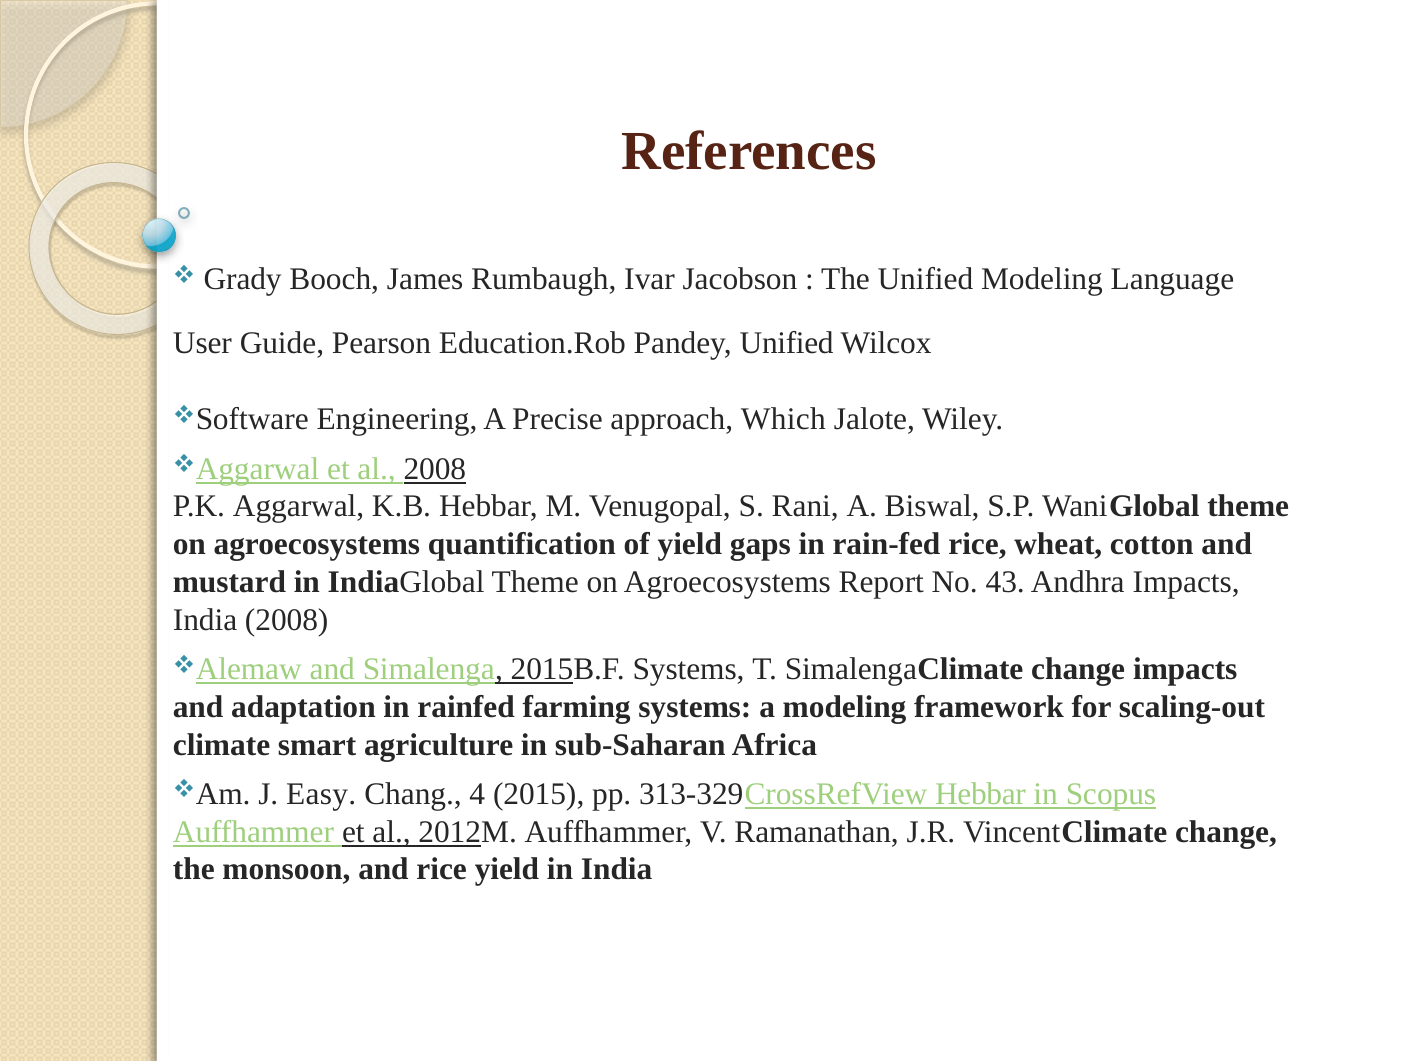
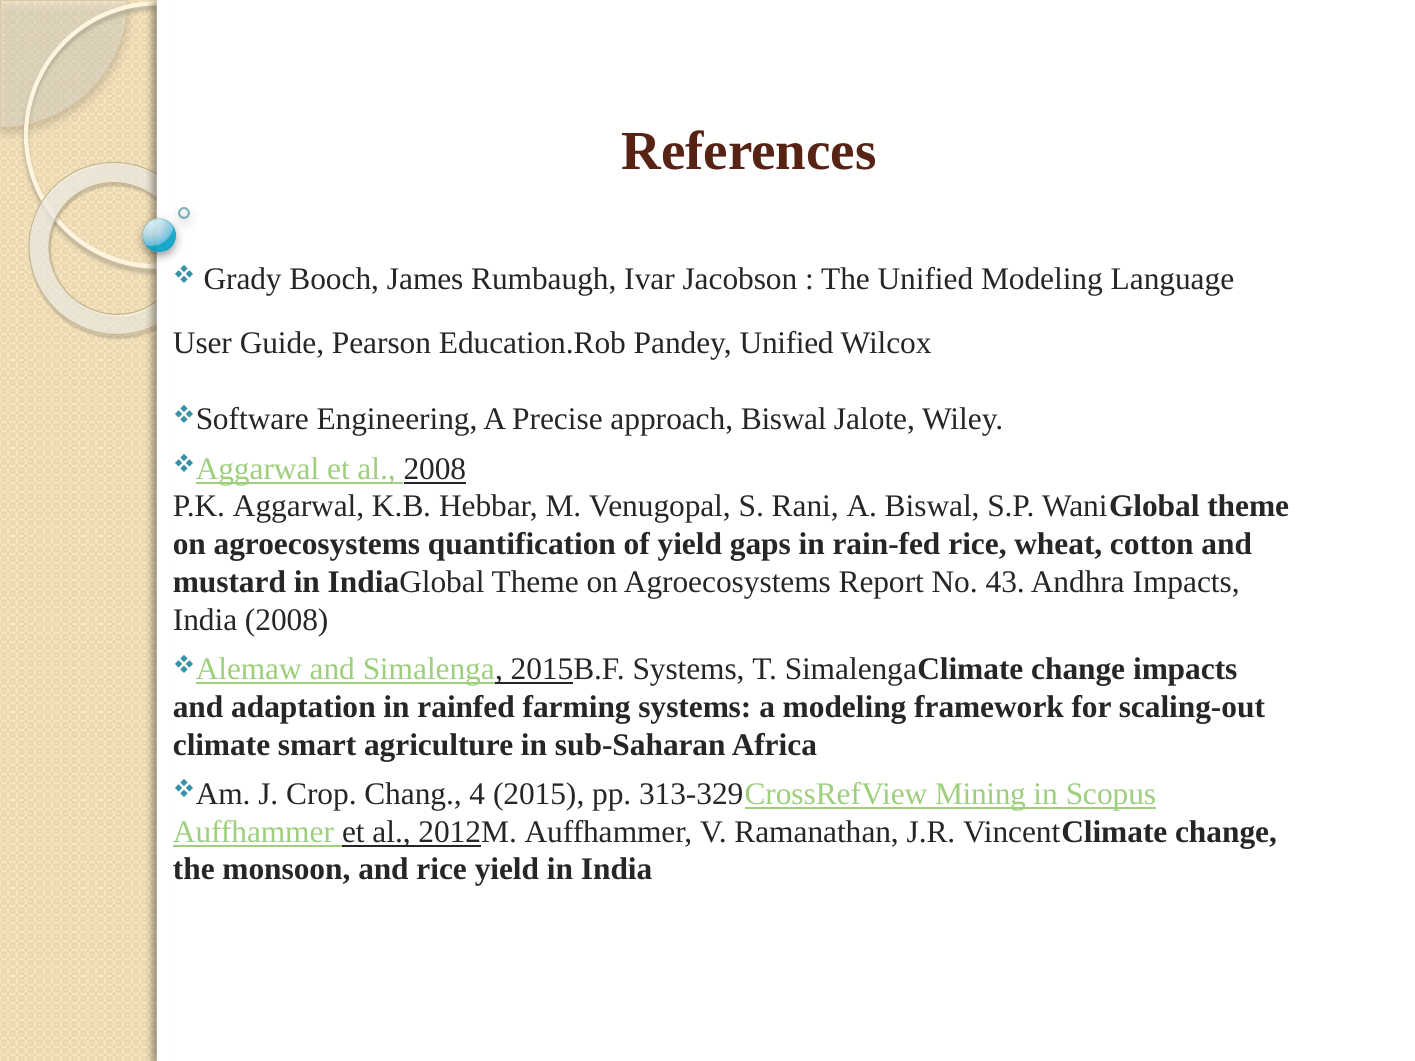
approach Which: Which -> Biswal
Easy: Easy -> Crop
313-329CrossRefView Hebbar: Hebbar -> Mining
